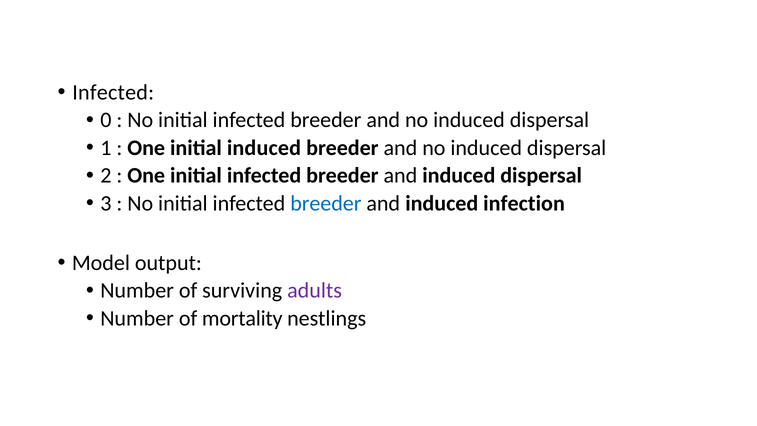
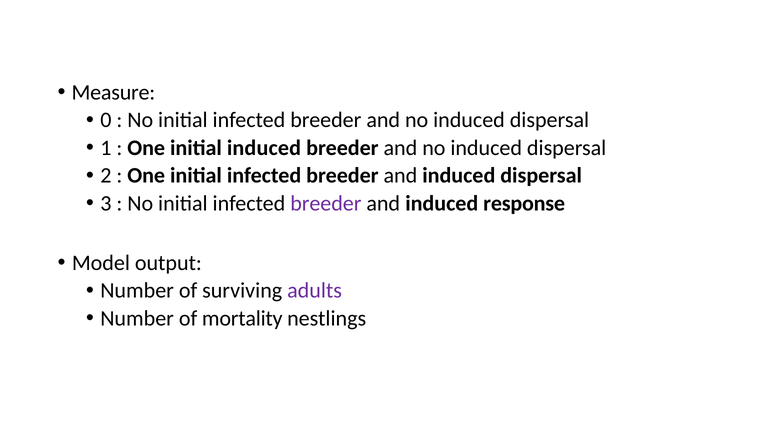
Infected at (113, 92): Infected -> Measure
breeder at (326, 203) colour: blue -> purple
infection: infection -> response
